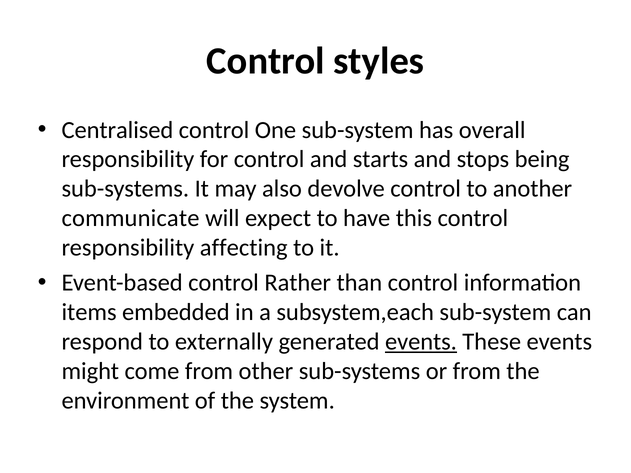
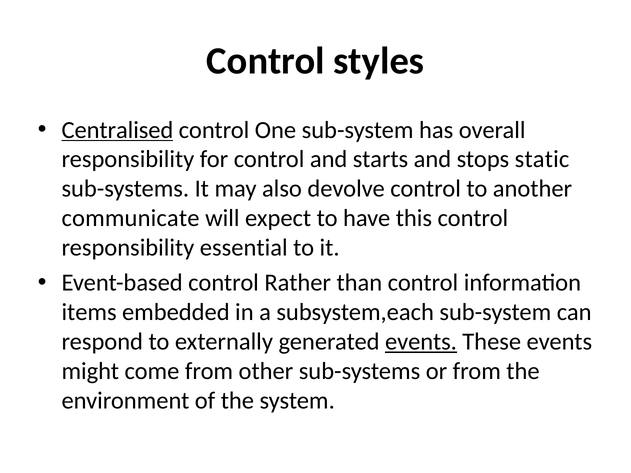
Centralised underline: none -> present
being: being -> static
affecting: affecting -> essential
